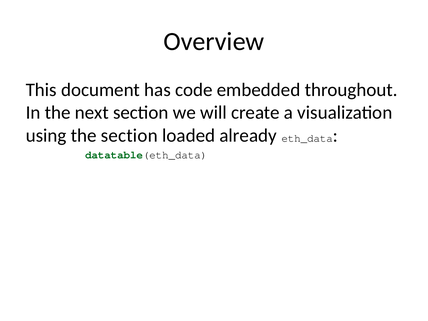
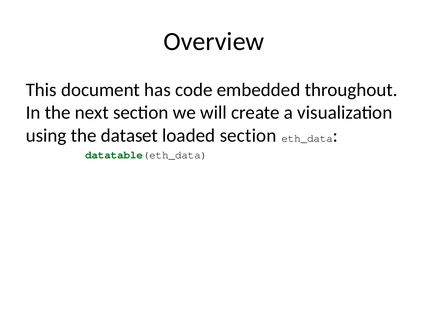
the section: section -> dataset
loaded already: already -> section
